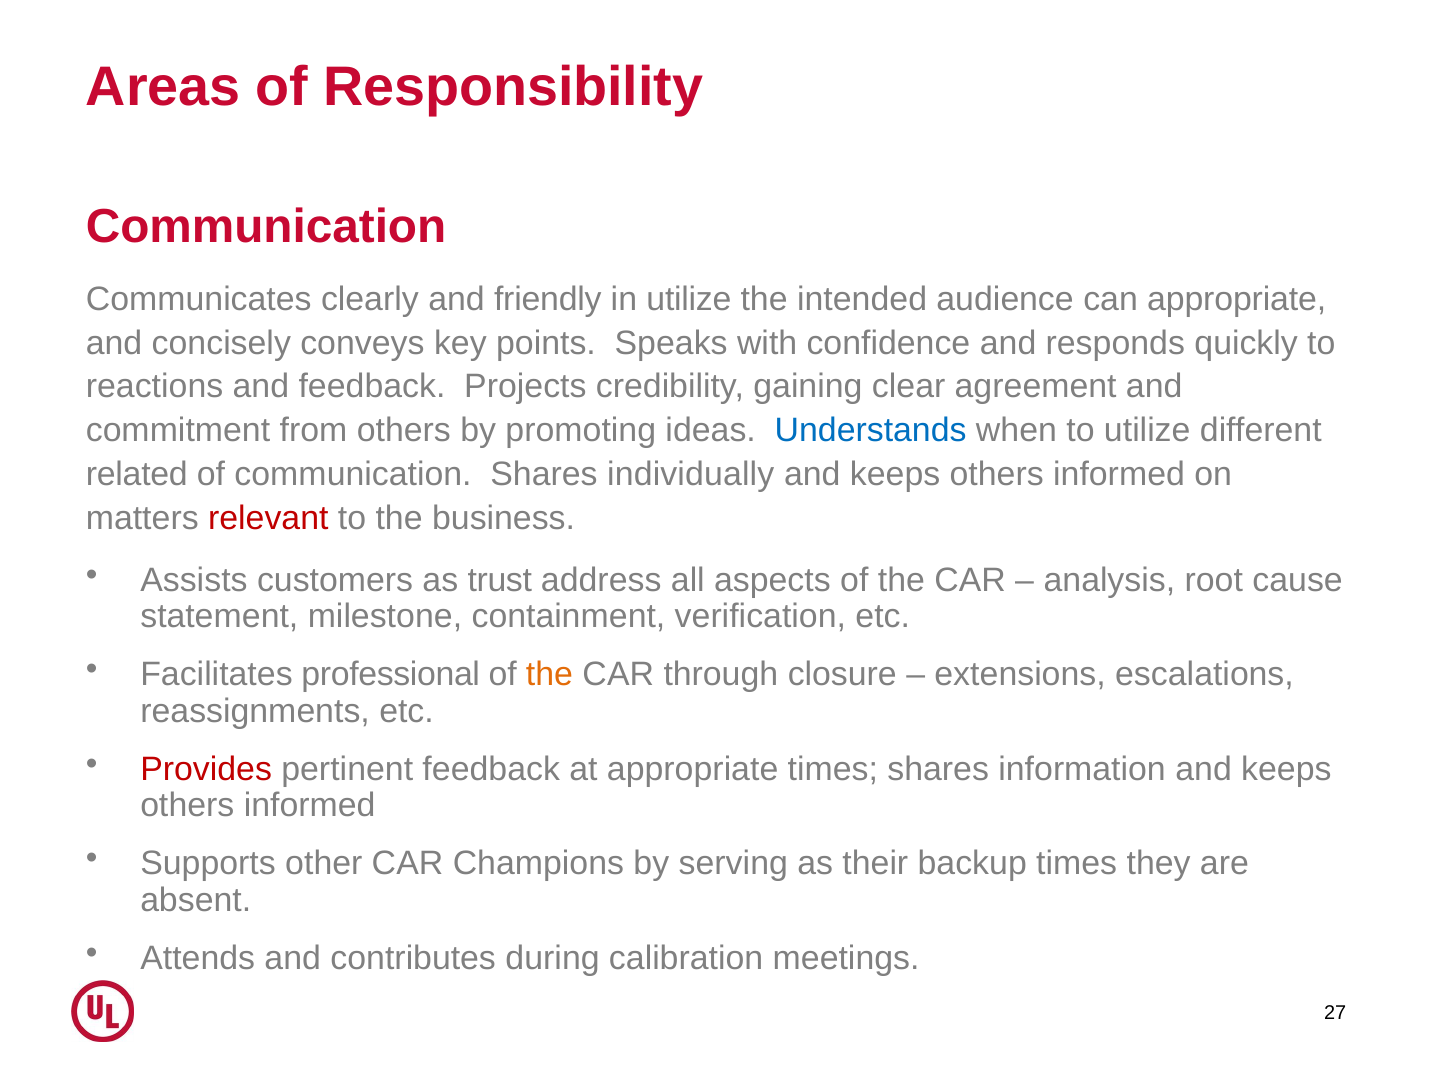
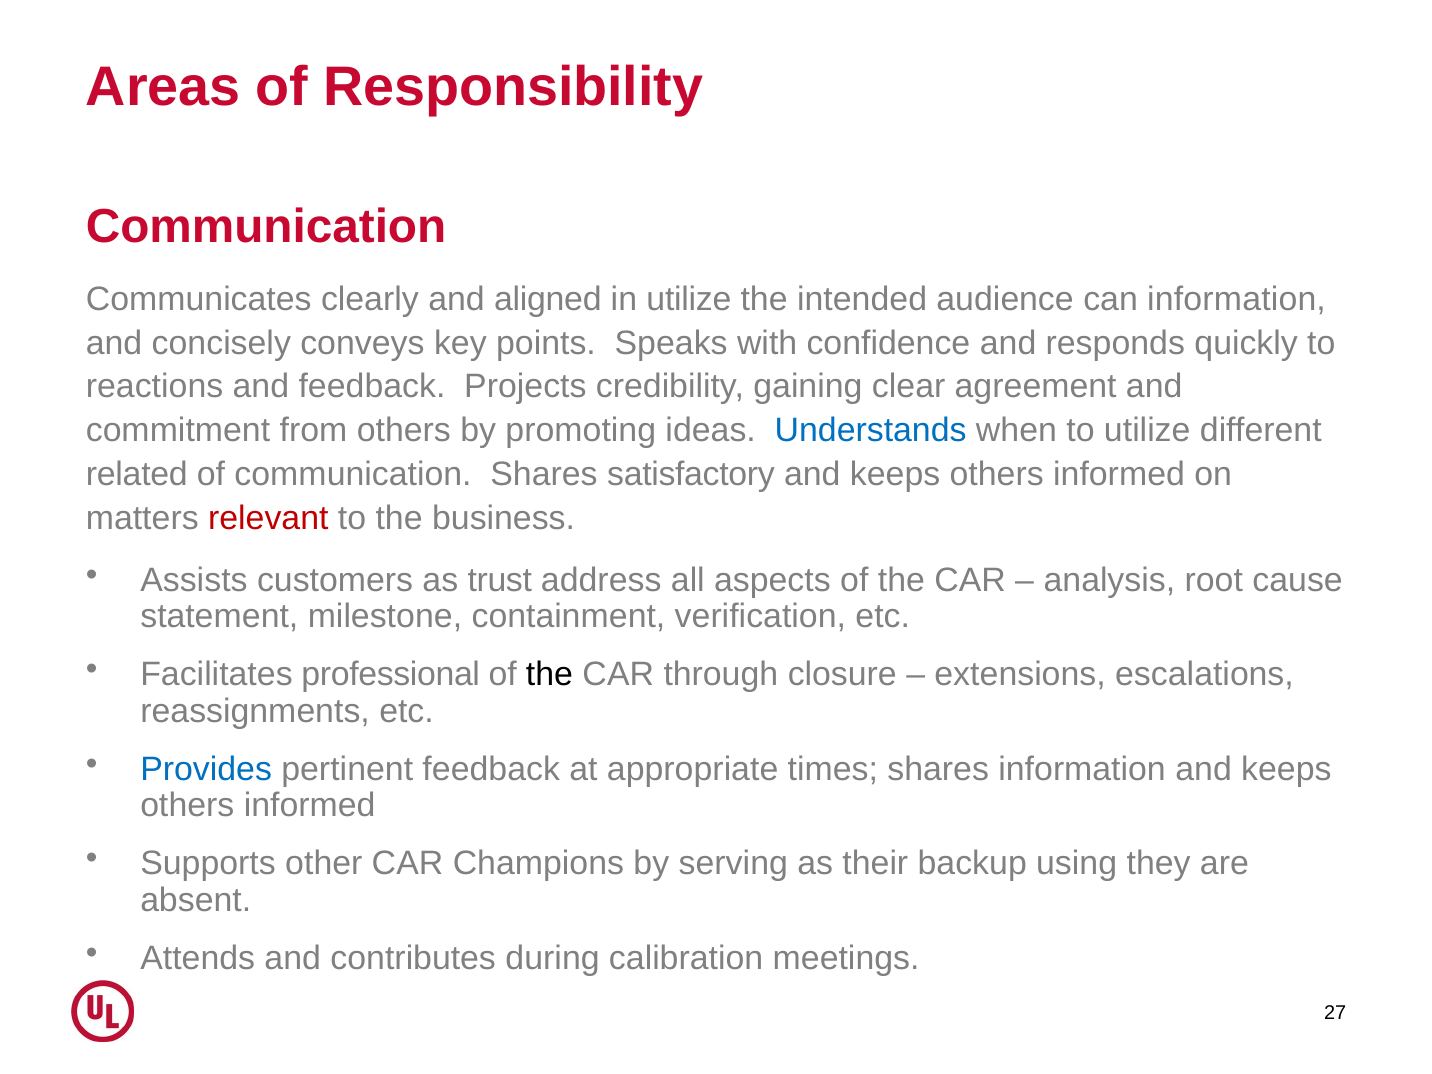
friendly: friendly -> aligned
can appropriate: appropriate -> information
individually: individually -> satisfactory
the at (549, 675) colour: orange -> black
Provides colour: red -> blue
backup times: times -> using
